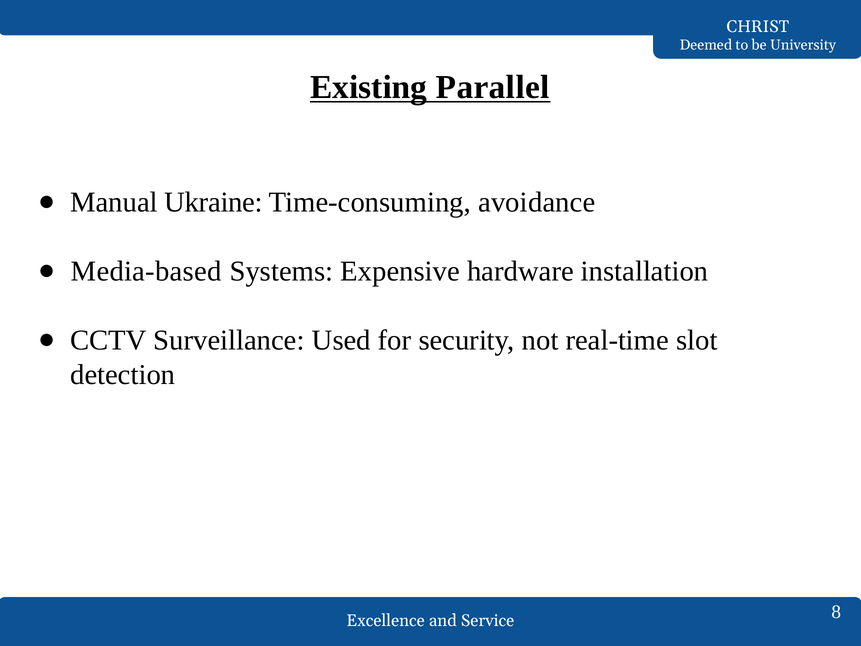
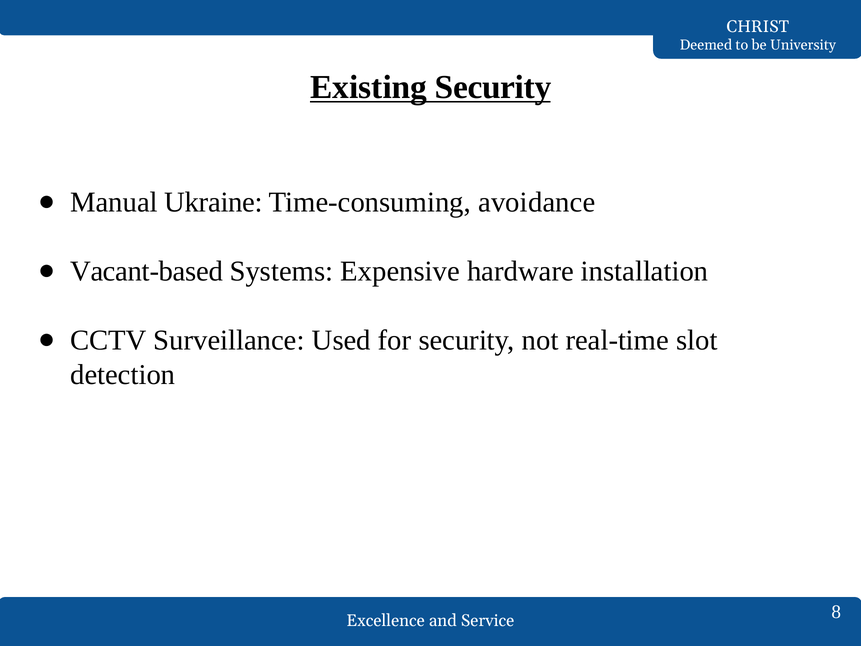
Existing Parallel: Parallel -> Security
Media-based: Media-based -> Vacant-based
